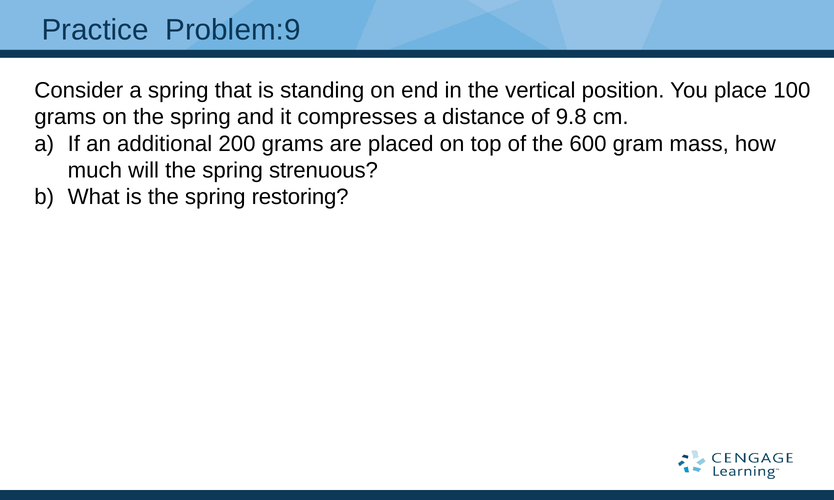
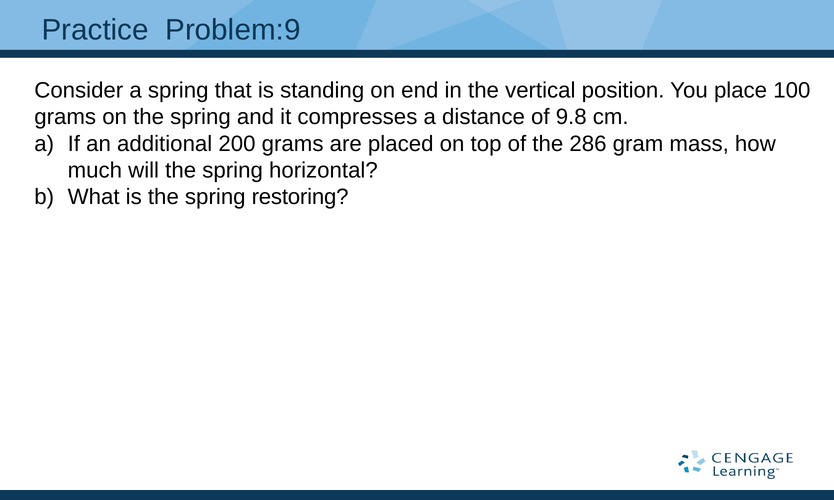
600: 600 -> 286
strenuous: strenuous -> horizontal
